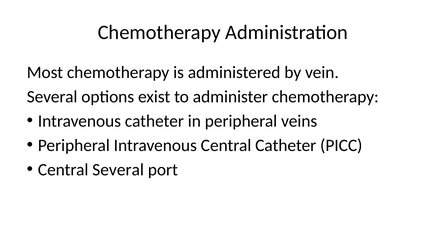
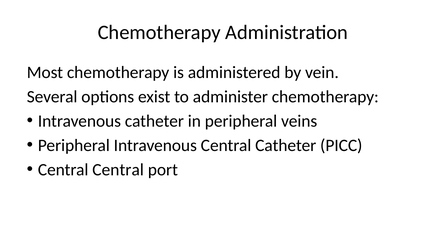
Central Several: Several -> Central
